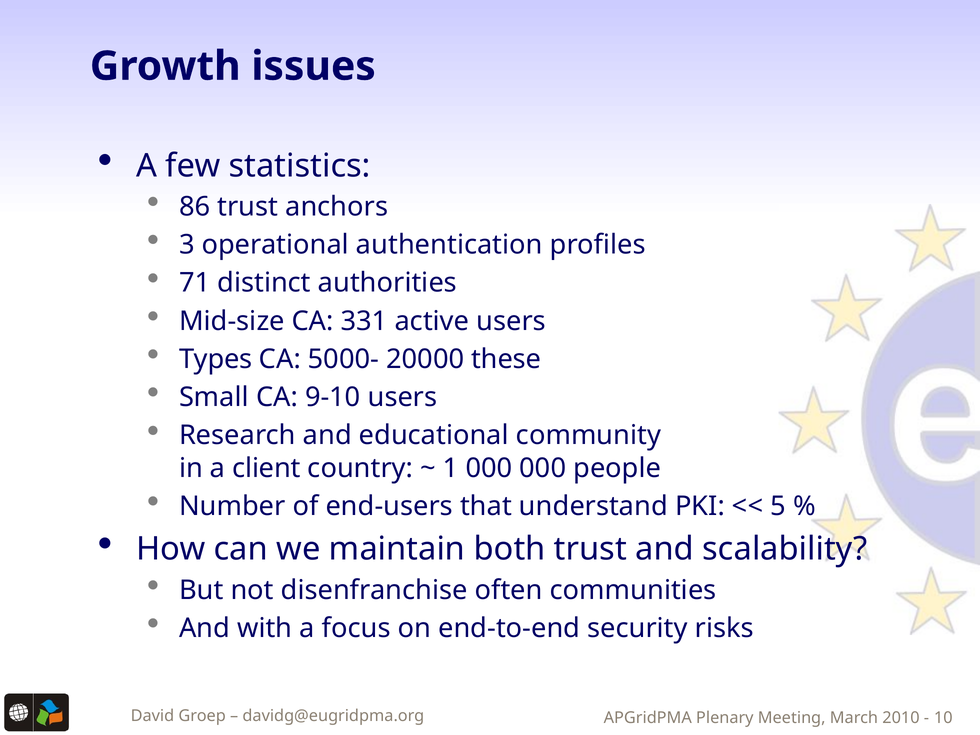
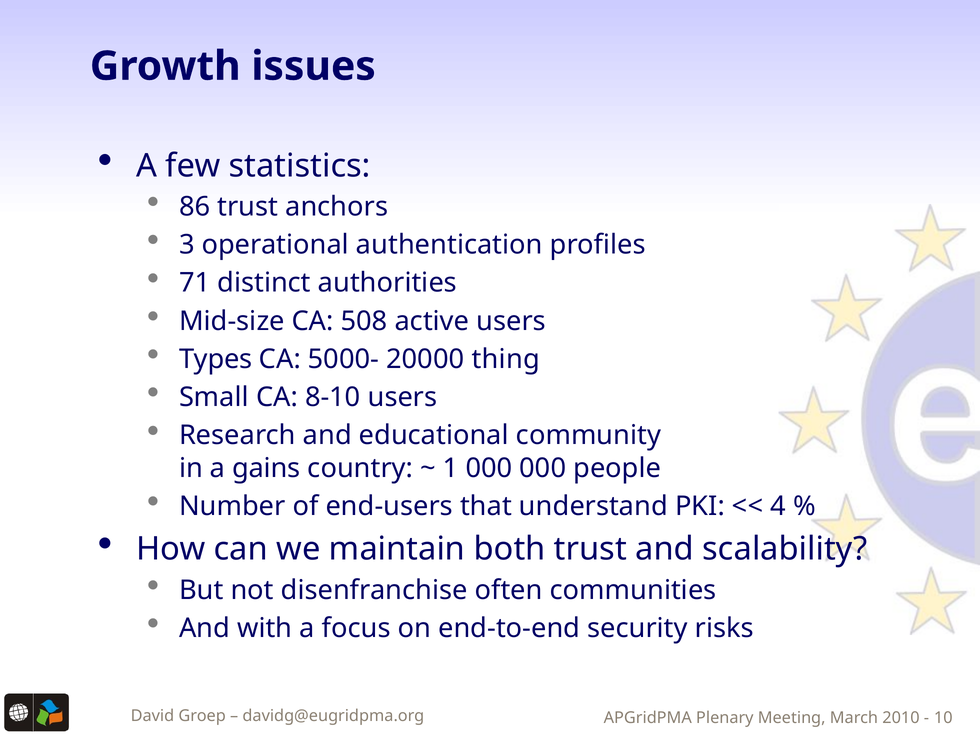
331: 331 -> 508
these: these -> thing
9-10: 9-10 -> 8-10
client: client -> gains
5: 5 -> 4
